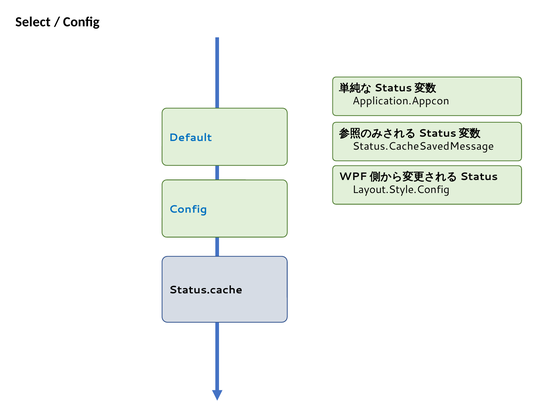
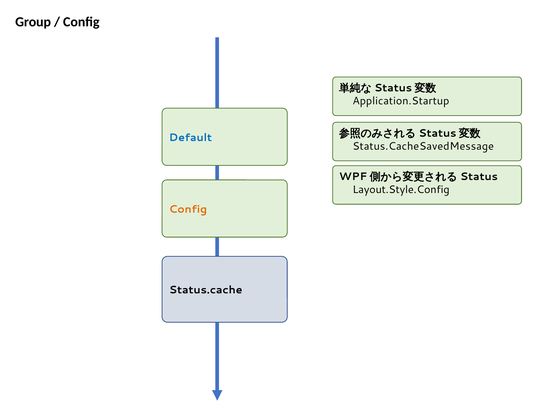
Select: Select -> Group
Application.Appcon: Application.Appcon -> Application.Startup
Config at (188, 209) colour: blue -> orange
